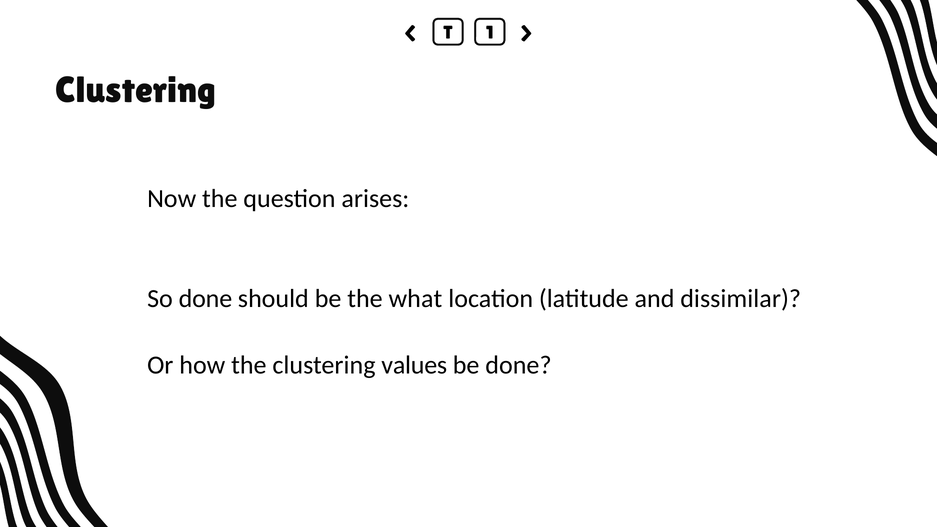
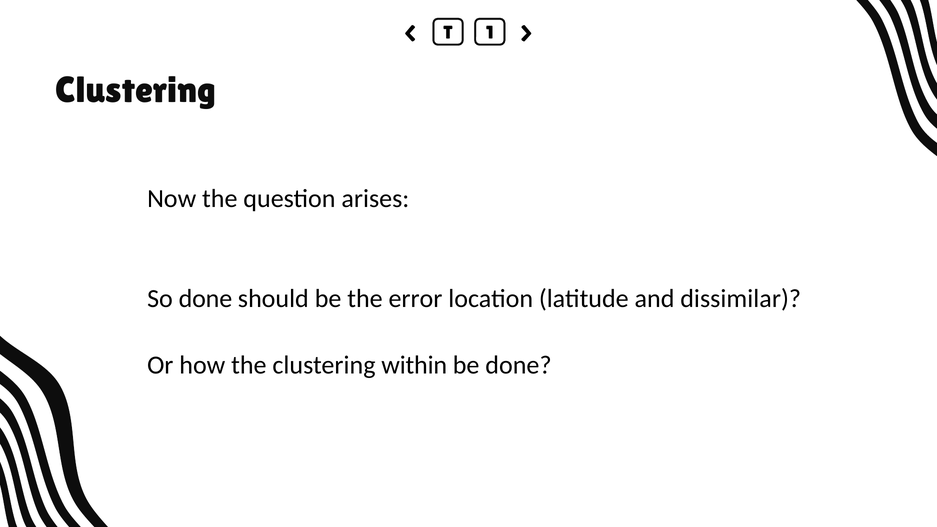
what: what -> error
values: values -> within
